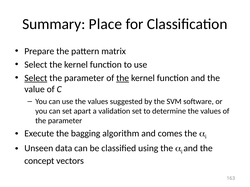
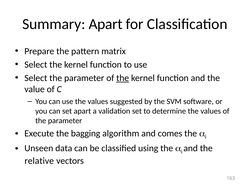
Summary Place: Place -> Apart
Select at (36, 78) underline: present -> none
concept: concept -> relative
